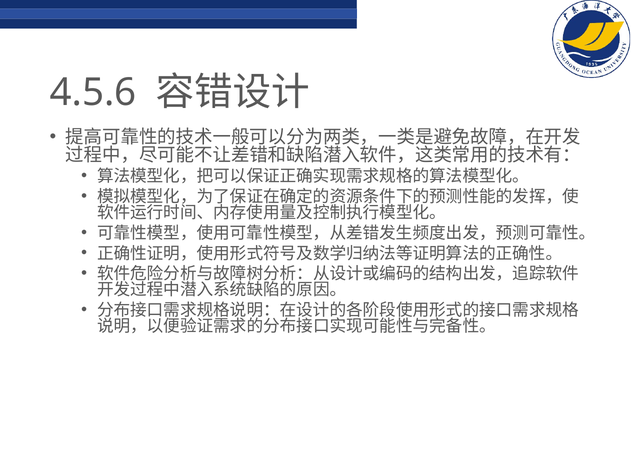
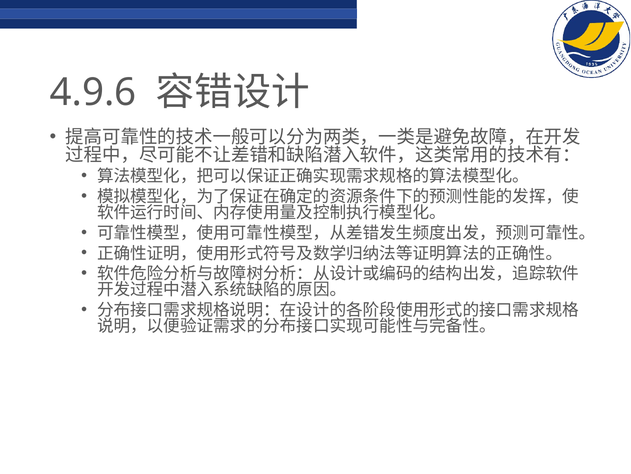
4.5.6: 4.5.6 -> 4.9.6
